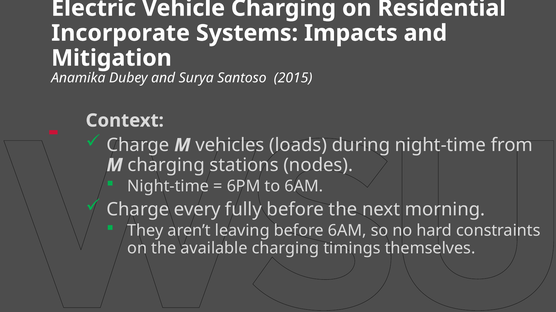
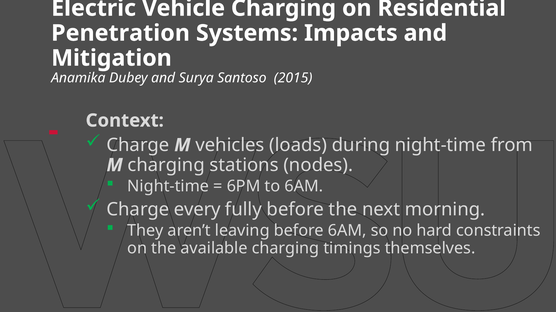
Incorporate: Incorporate -> Penetration
